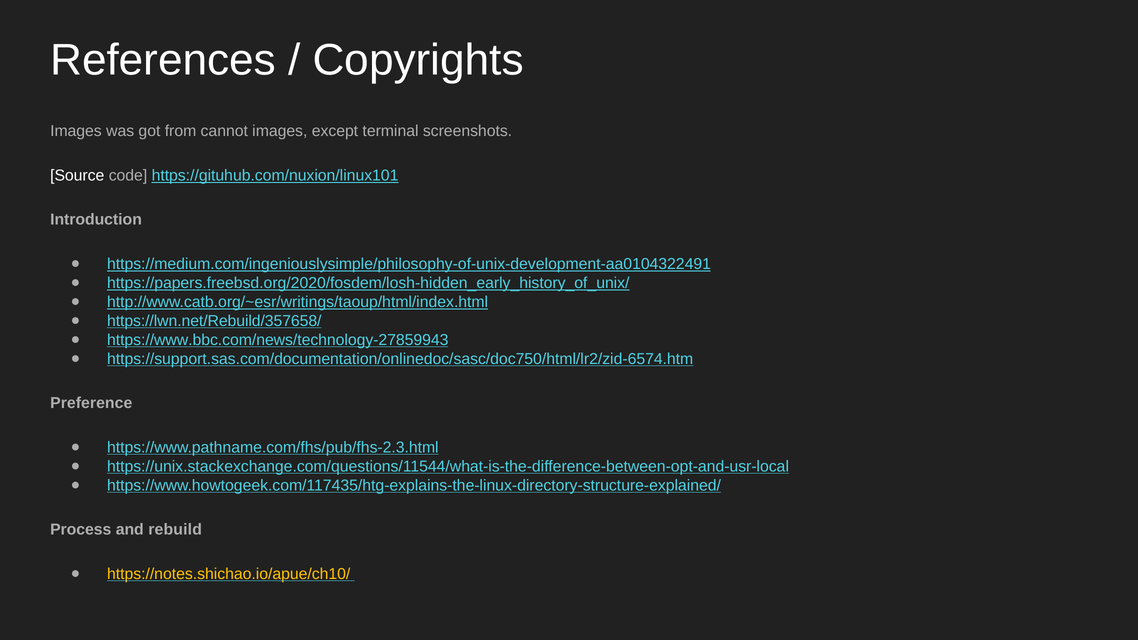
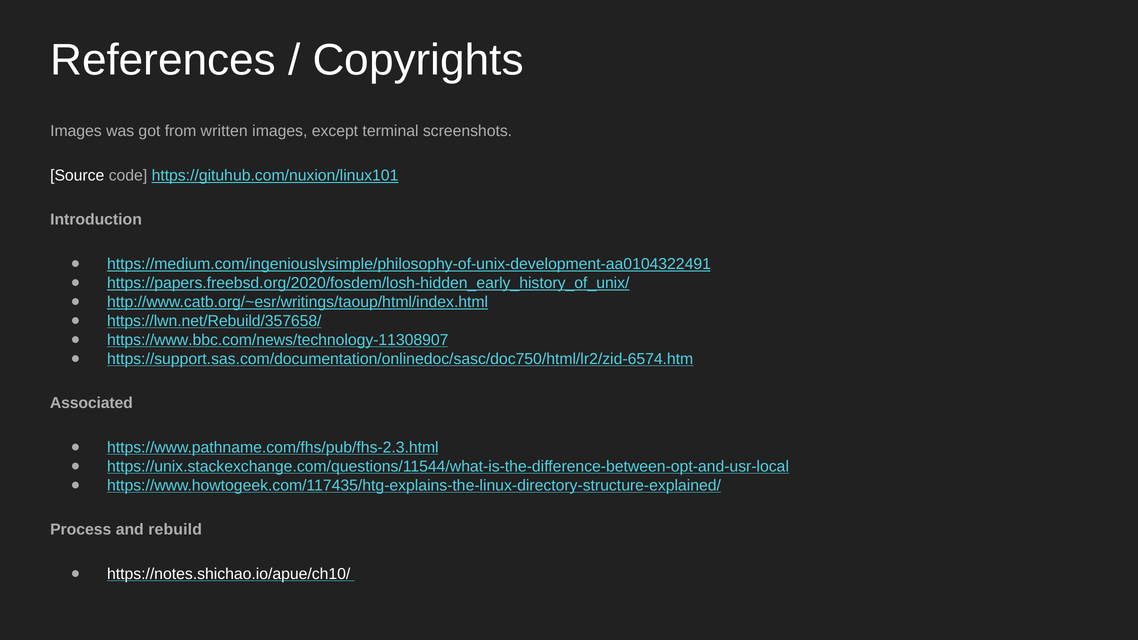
cannot: cannot -> written
https://www.bbc.com/news/technology-27859943: https://www.bbc.com/news/technology-27859943 -> https://www.bbc.com/news/technology-11308907
Preference: Preference -> Associated
https://notes.shichao.io/apue/ch10/ colour: yellow -> white
